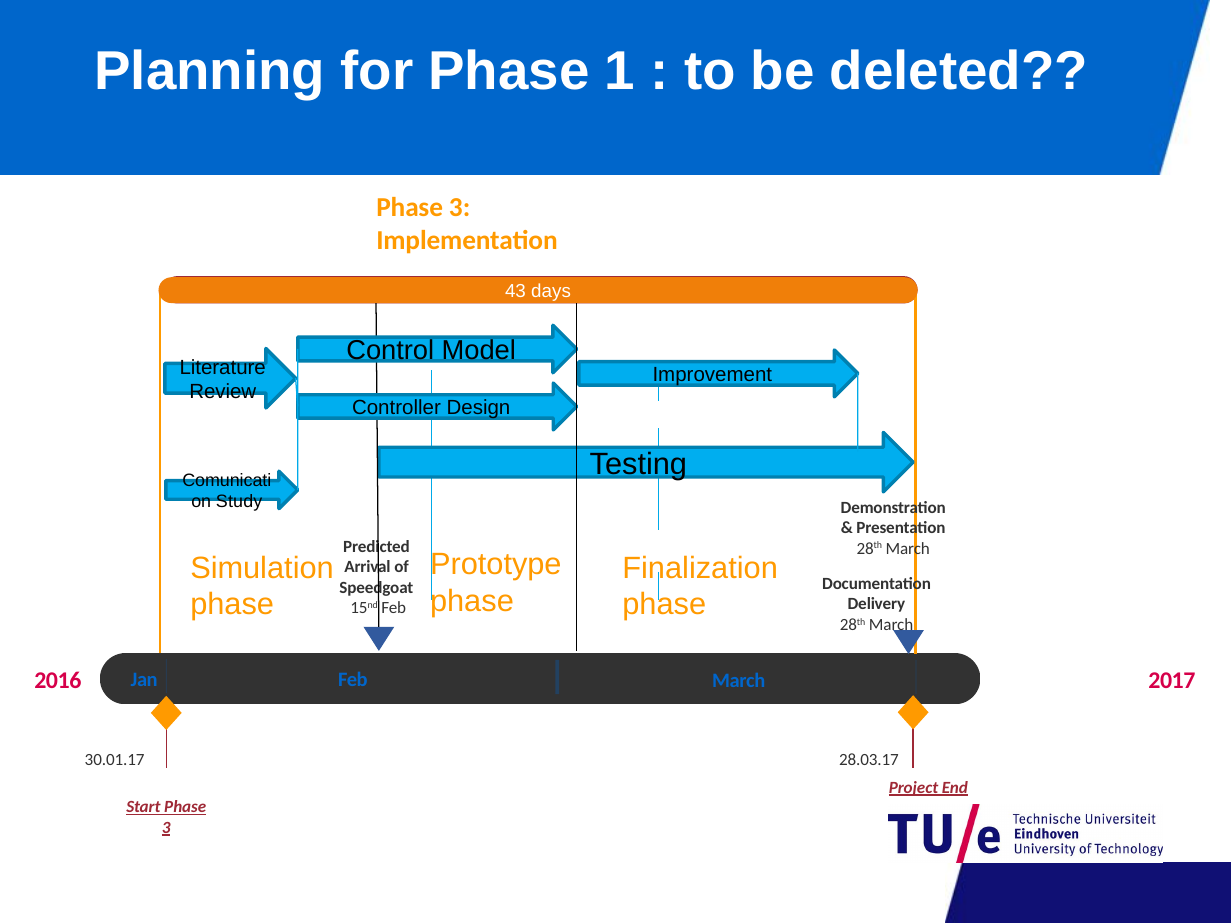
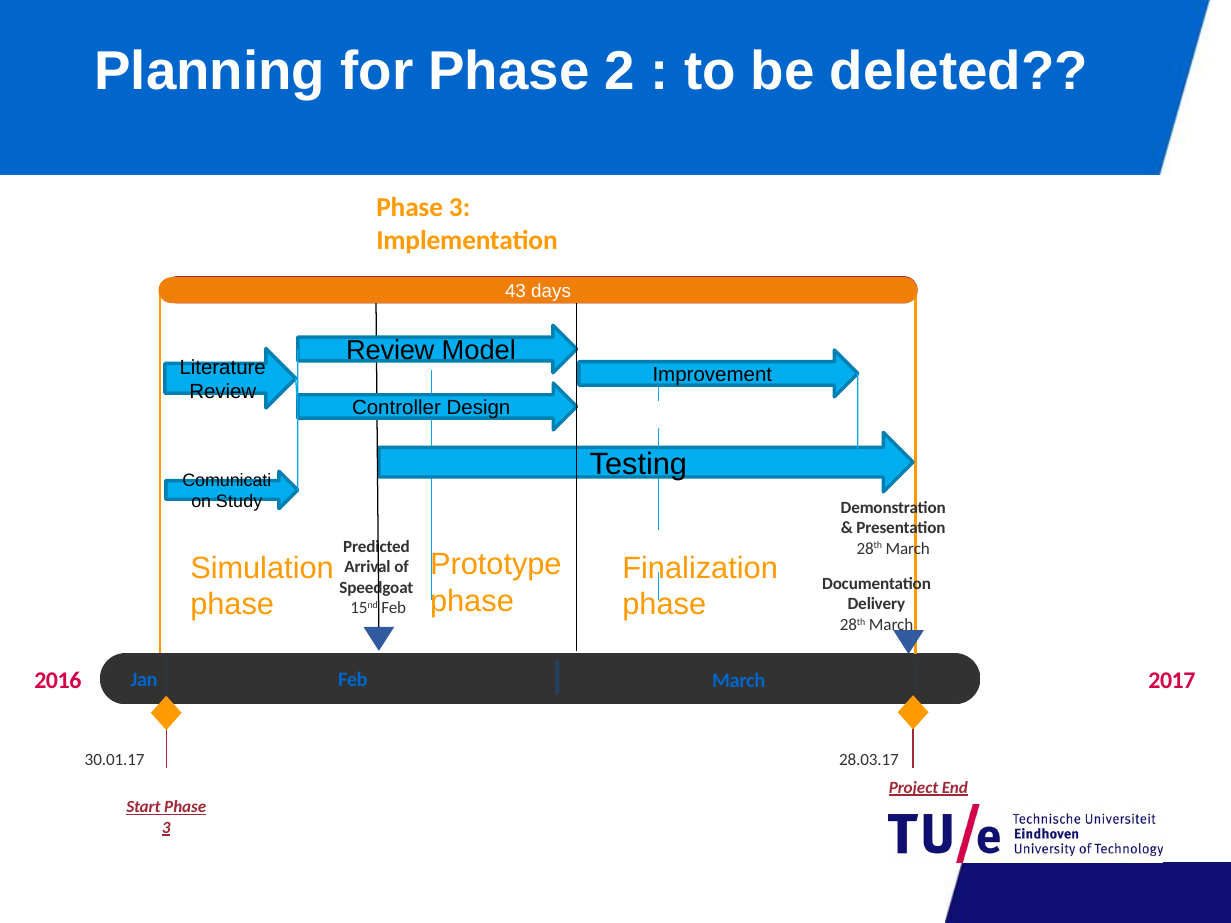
1: 1 -> 2
Control at (390, 351): Control -> Review
